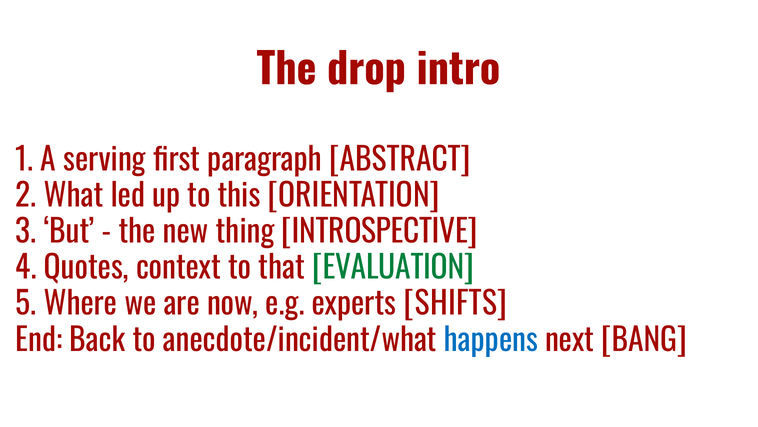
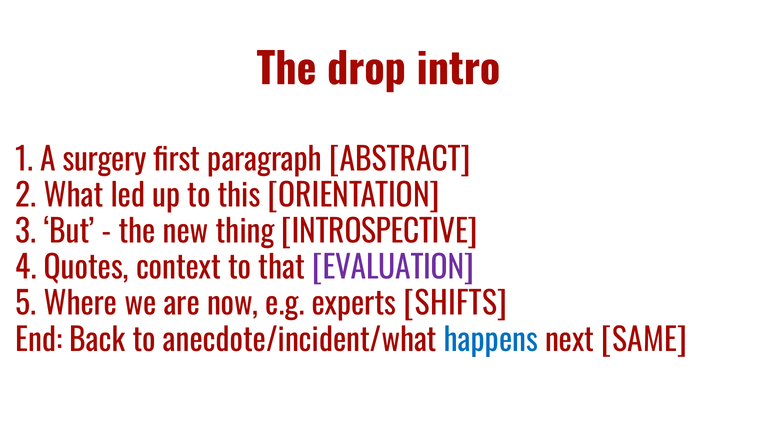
serving: serving -> surgery
EVALUATION colour: green -> purple
BANG: BANG -> SAME
